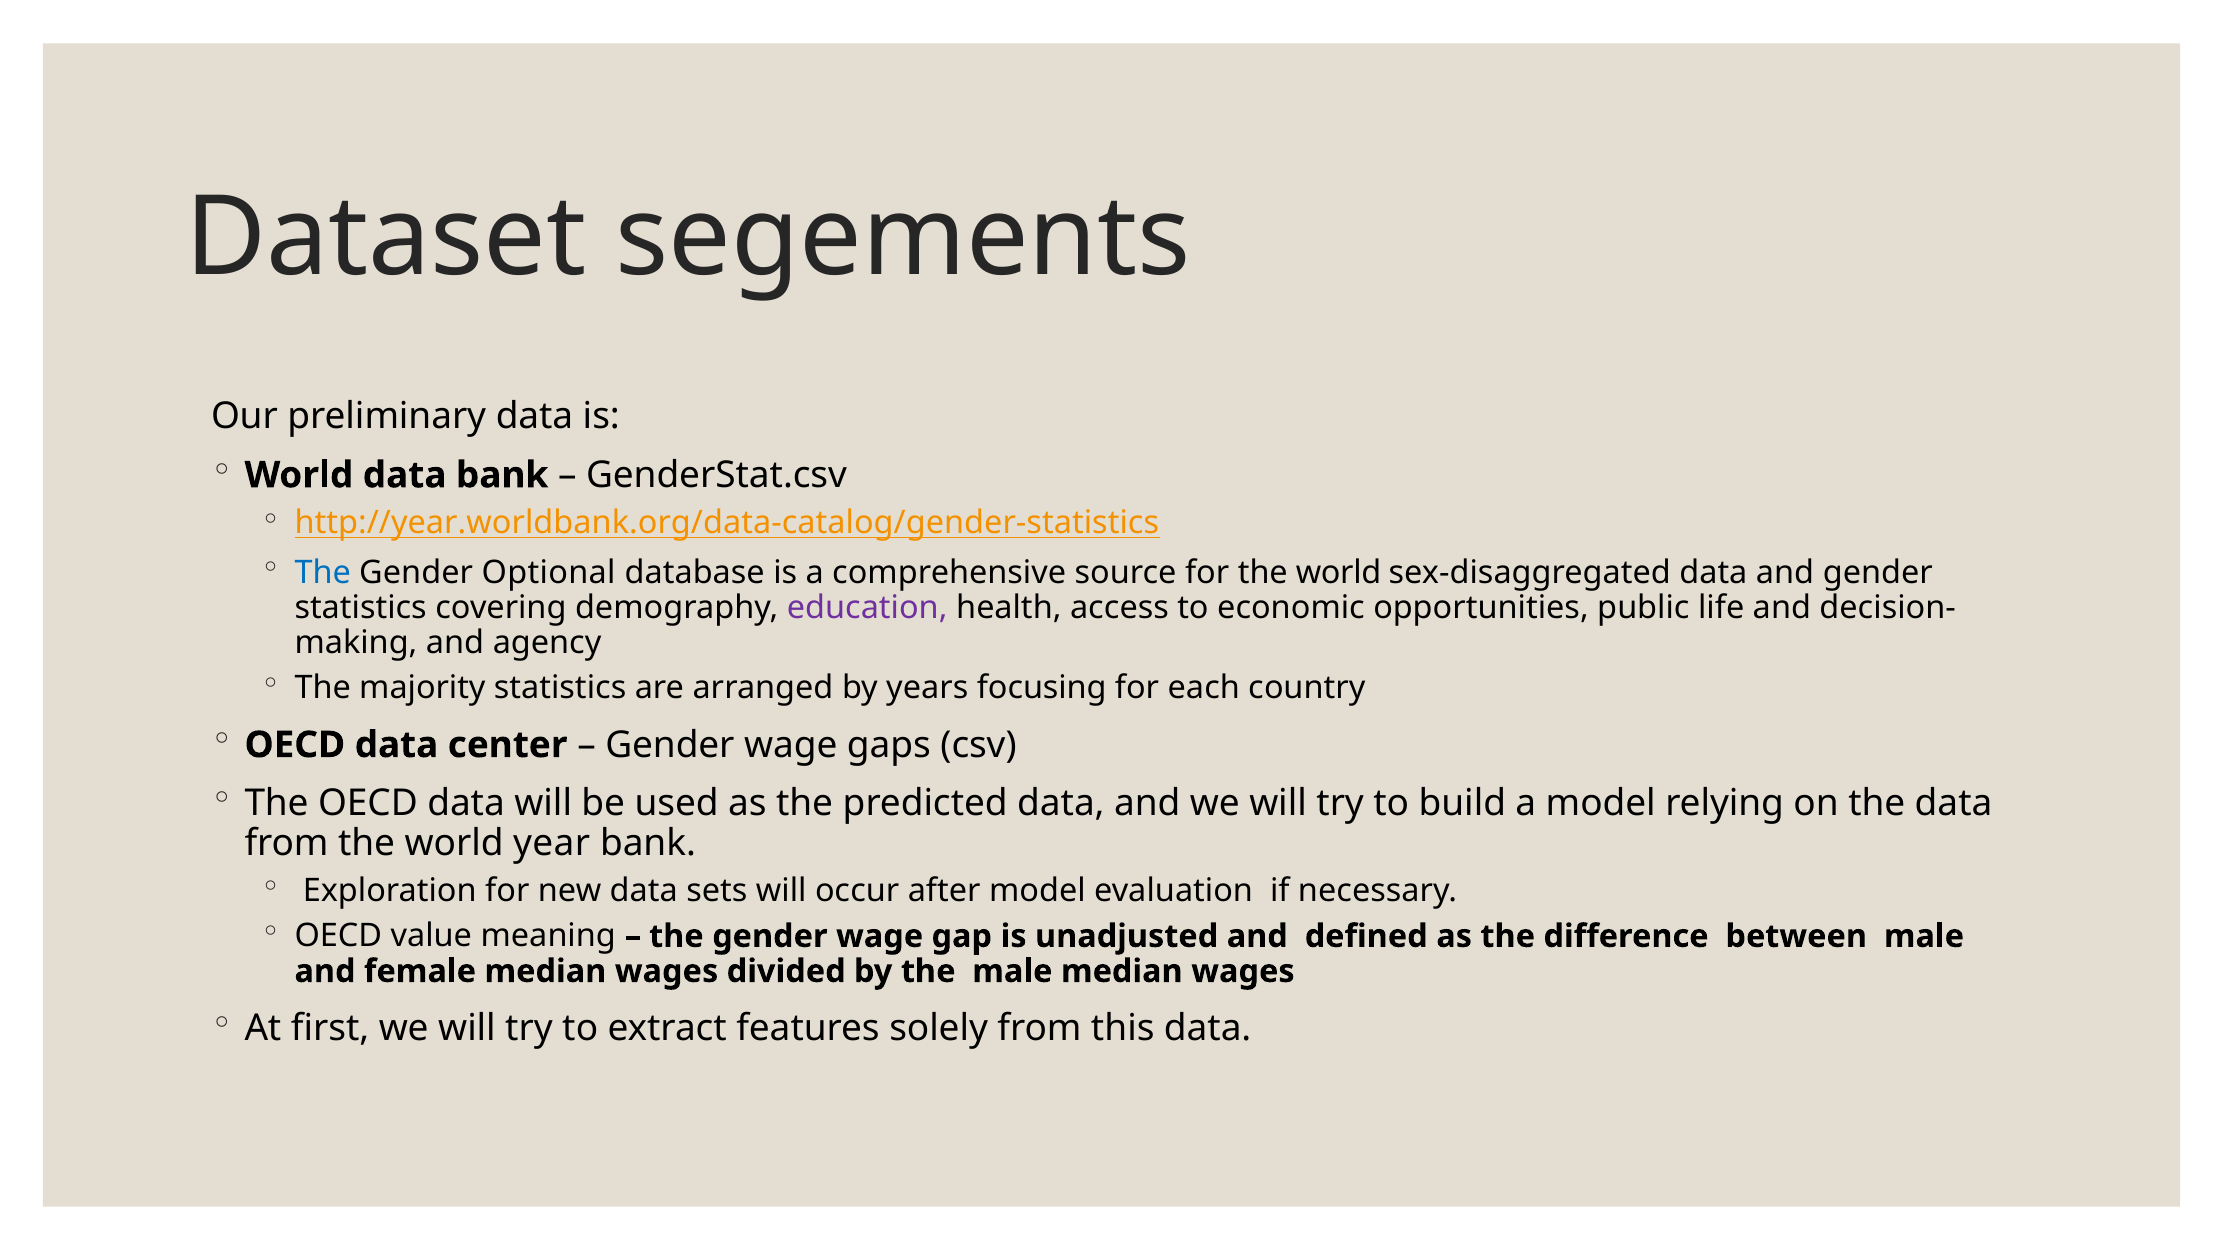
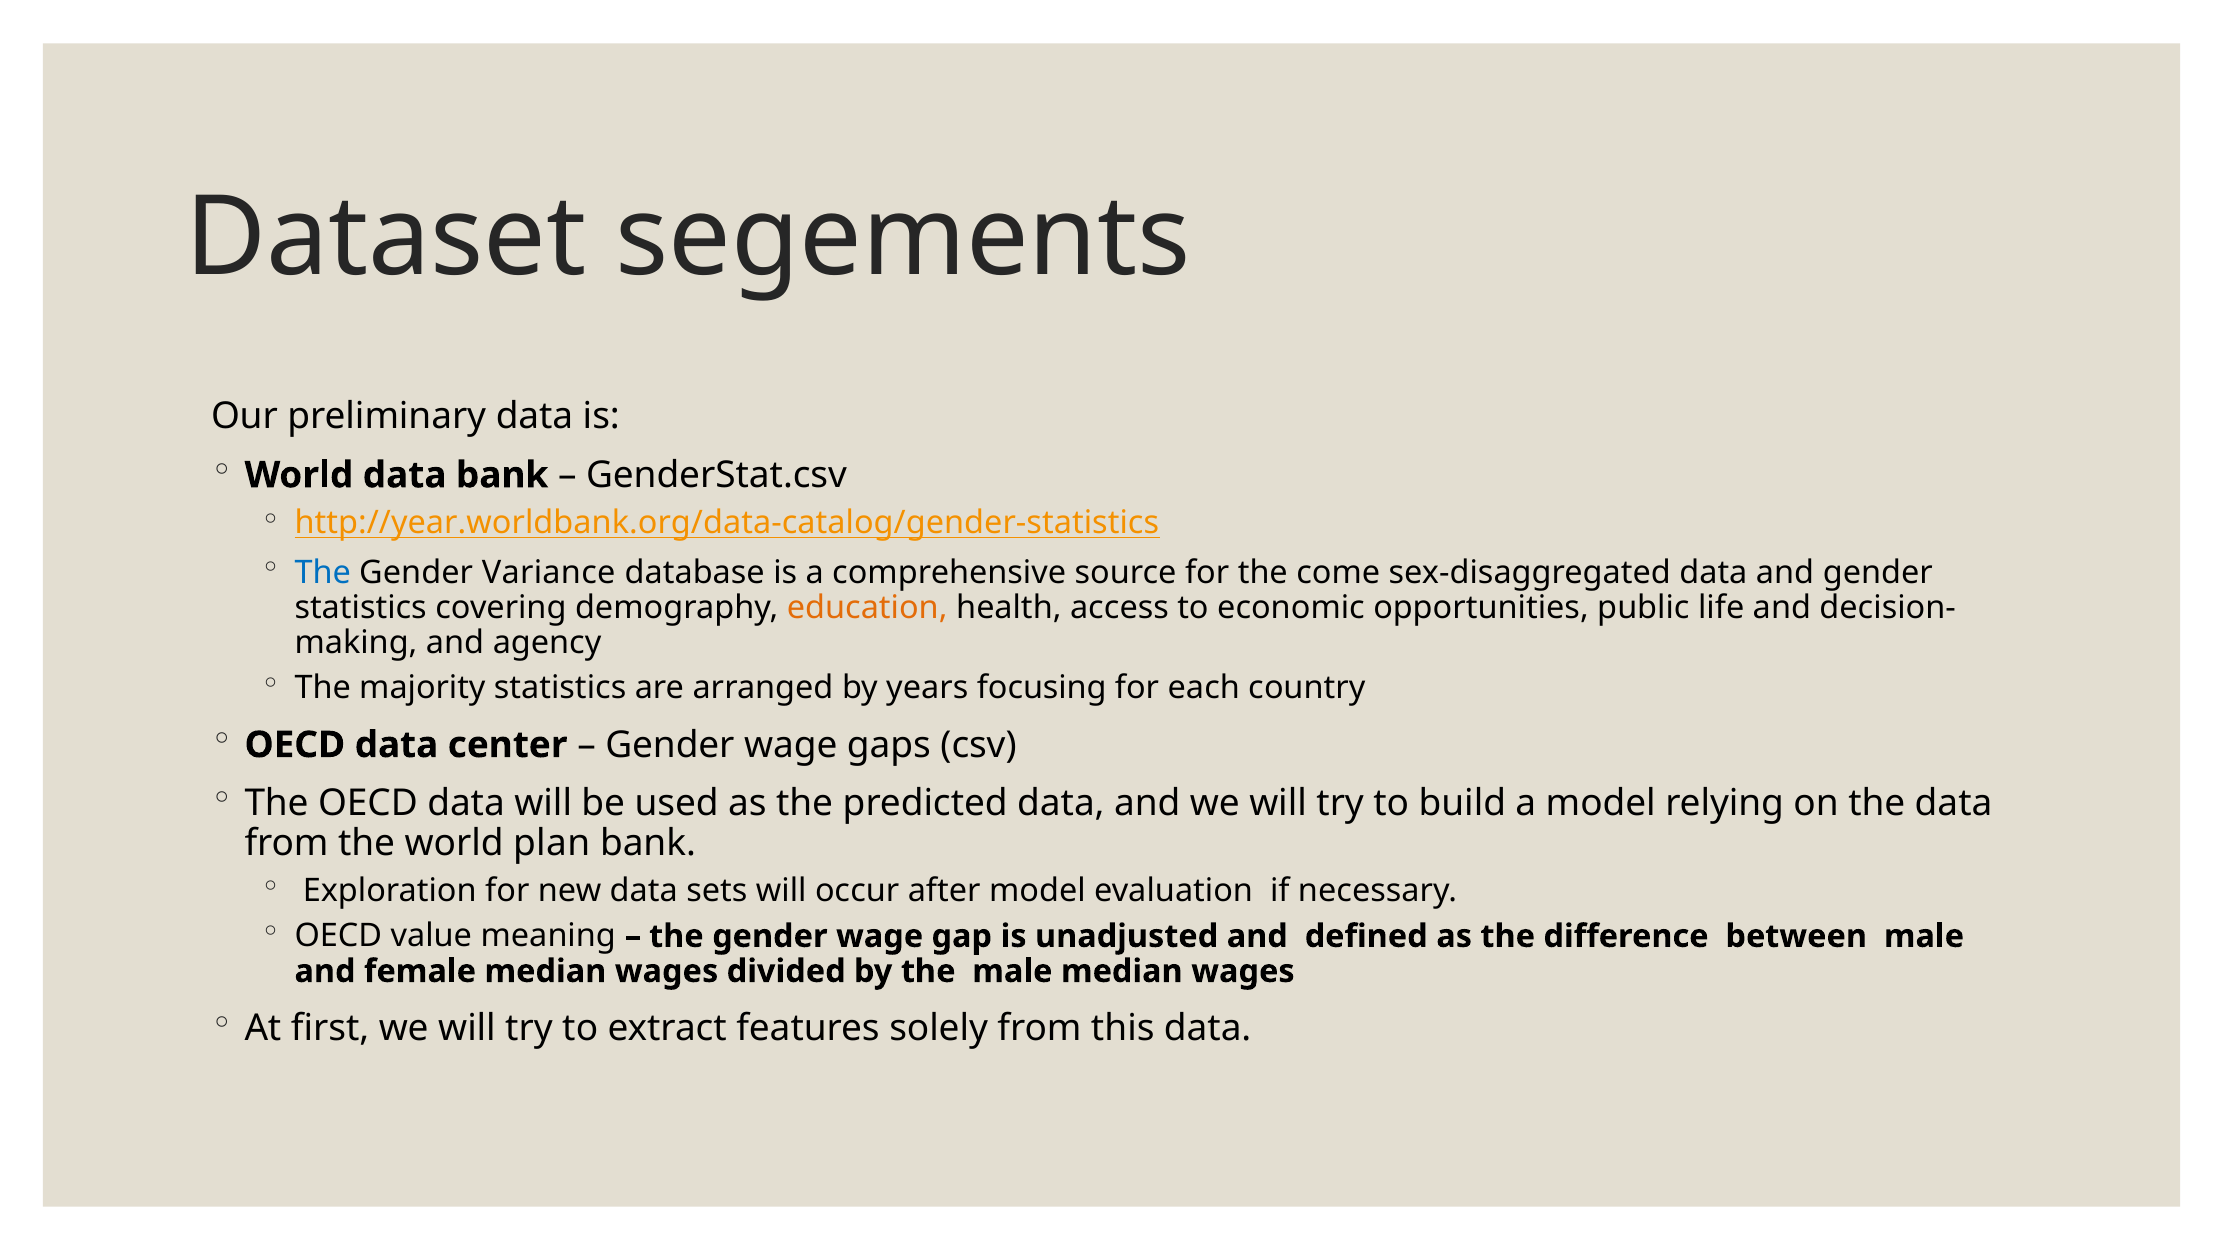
Optional: Optional -> Variance
for the world: world -> come
education colour: purple -> orange
year: year -> plan
